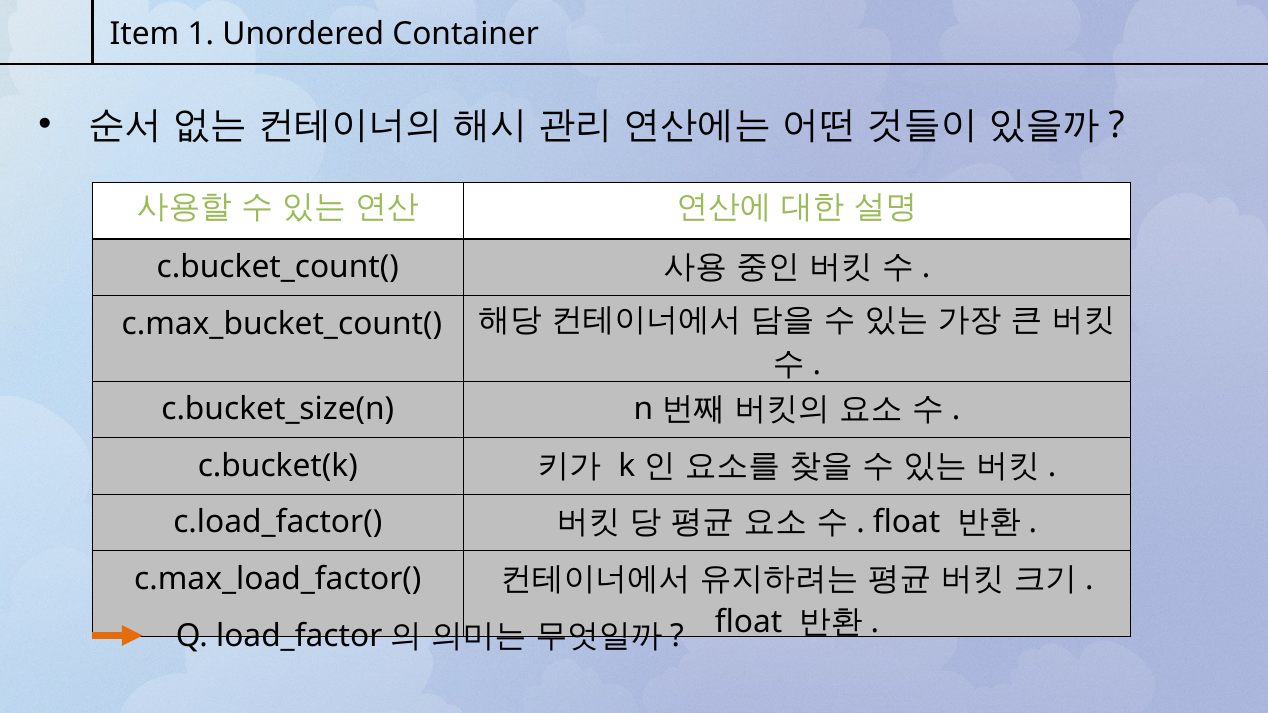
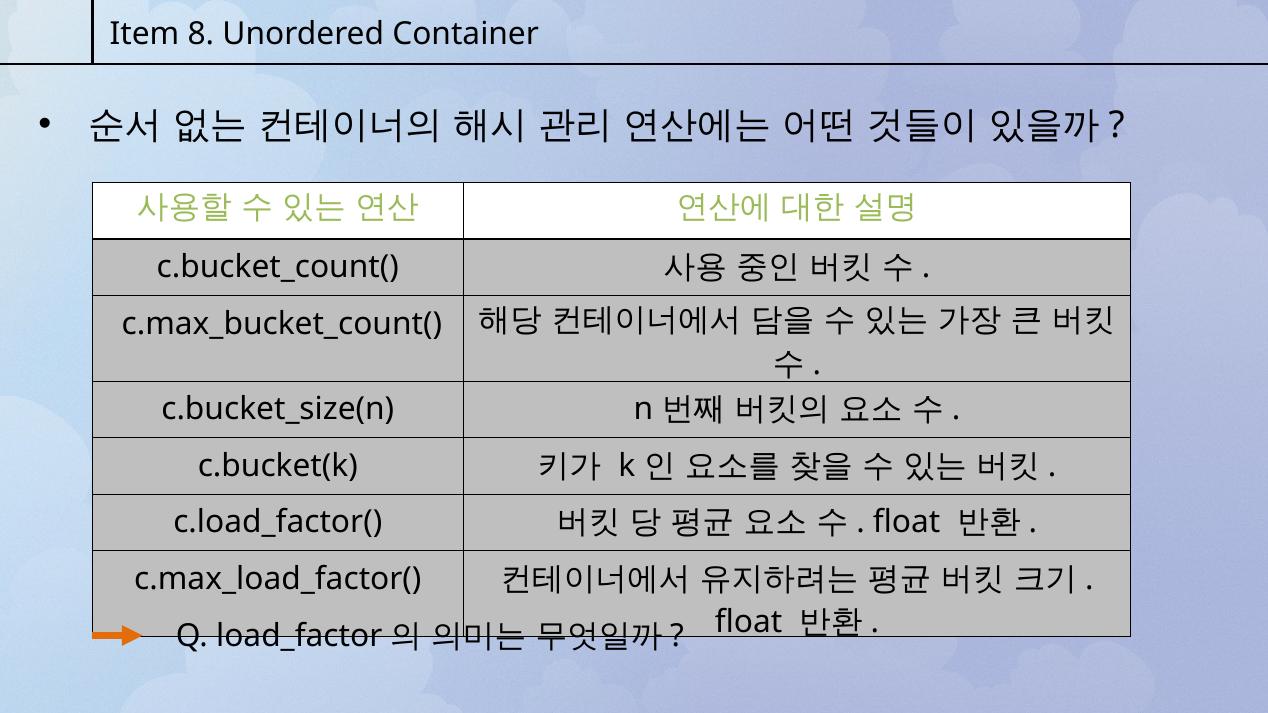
1: 1 -> 8
